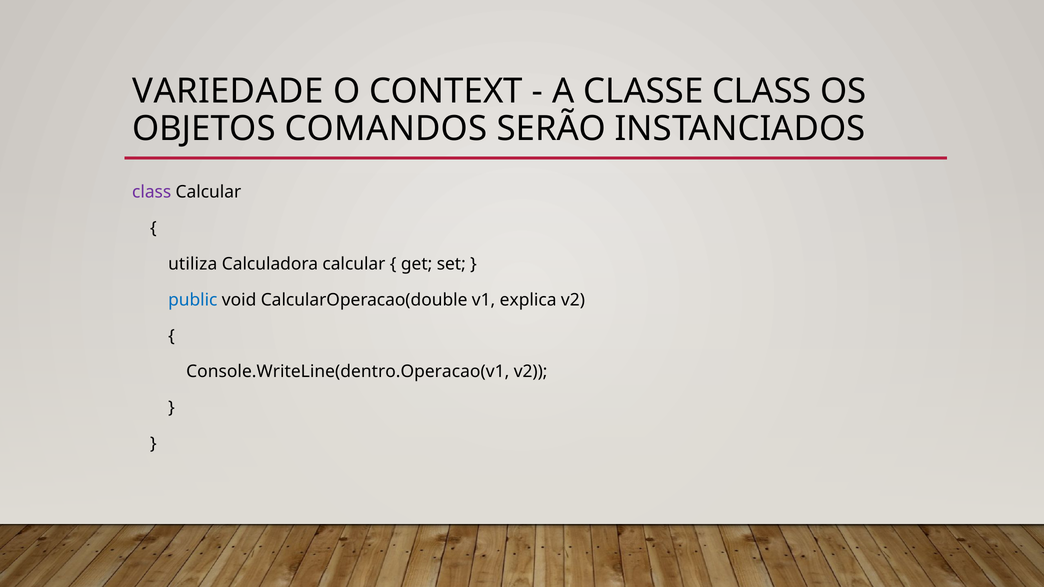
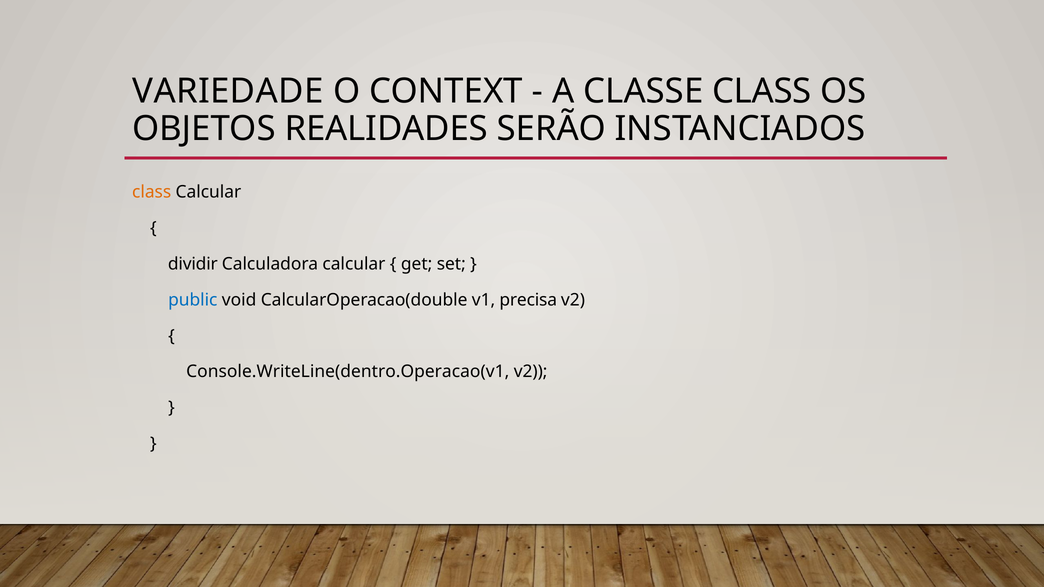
COMANDOS: COMANDOS -> REALIDADES
class at (152, 192) colour: purple -> orange
utiliza: utiliza -> dividir
explica: explica -> precisa
